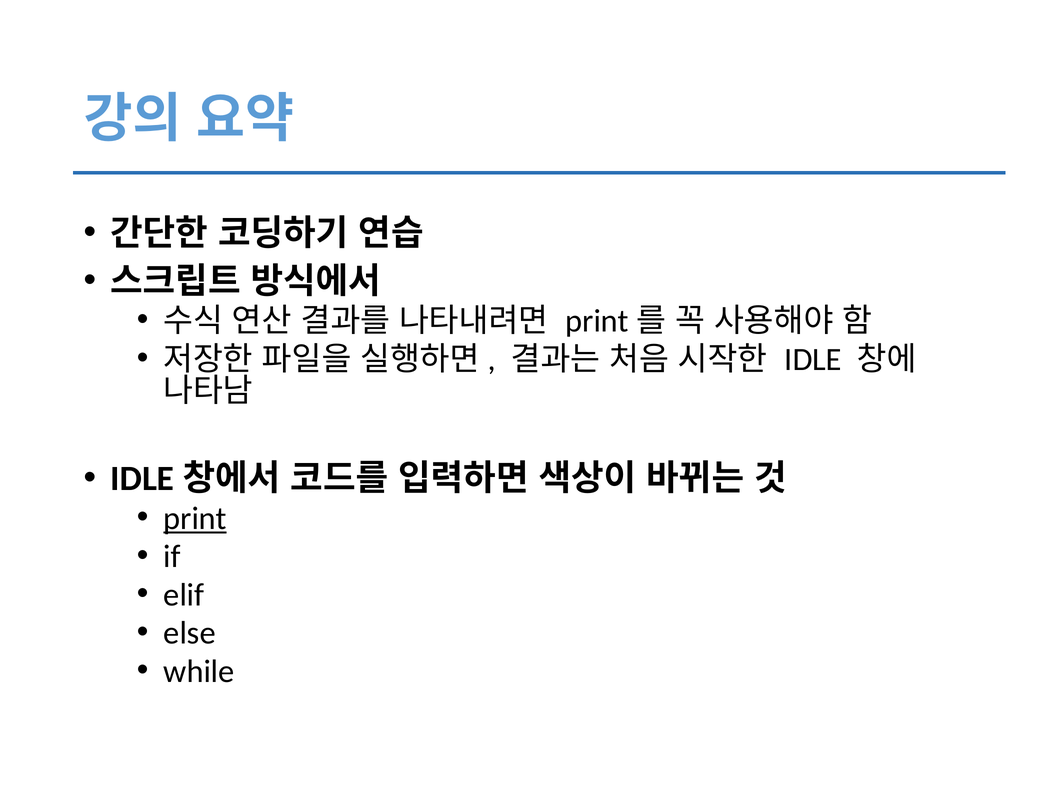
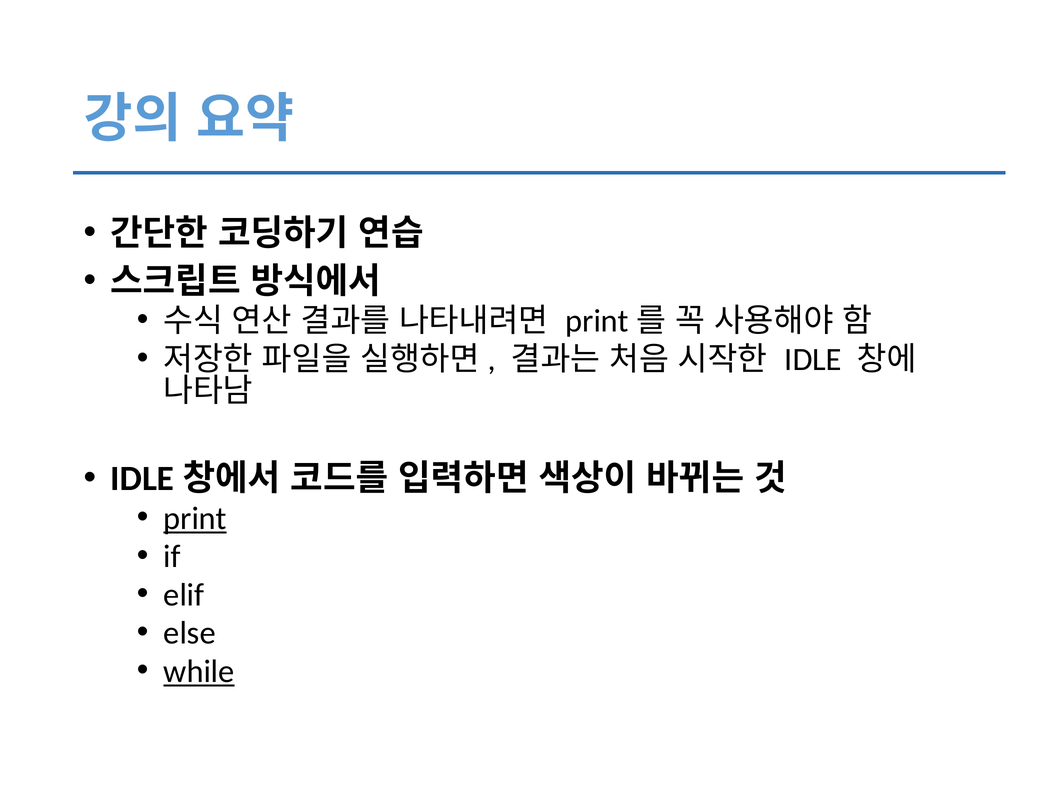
while underline: none -> present
